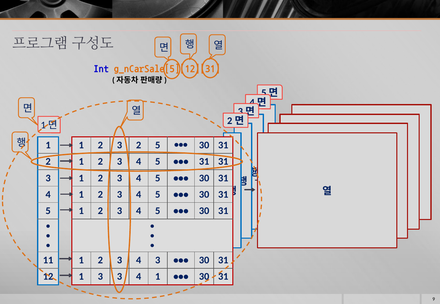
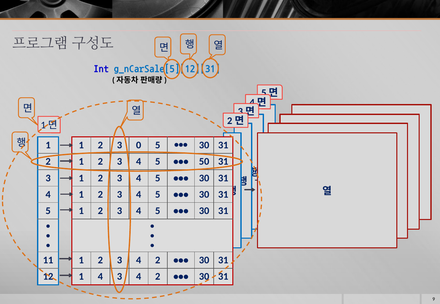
g_nCarSale[5][12][31 colour: orange -> blue
3 2: 2 -> 0
31 at (204, 162): 31 -> 50
2 3 4 3: 3 -> 2
1 3: 3 -> 4
1 at (158, 277): 1 -> 2
